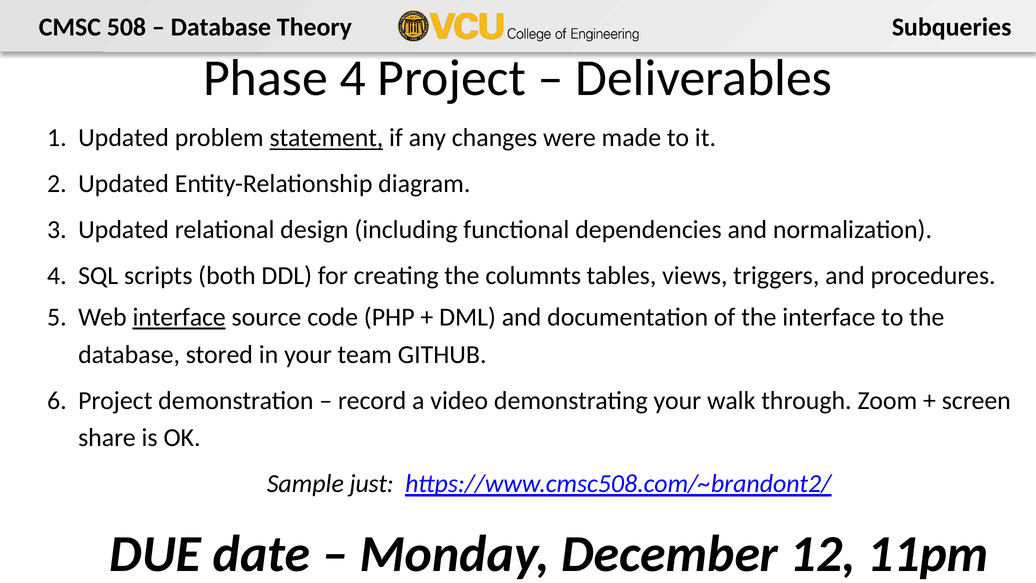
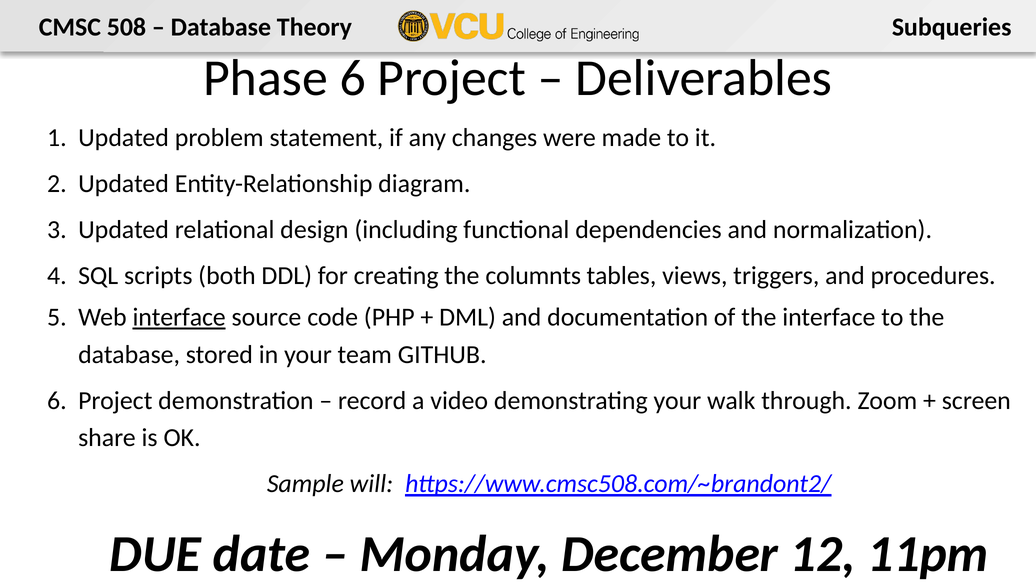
Phase 4: 4 -> 6
statement underline: present -> none
just: just -> will
